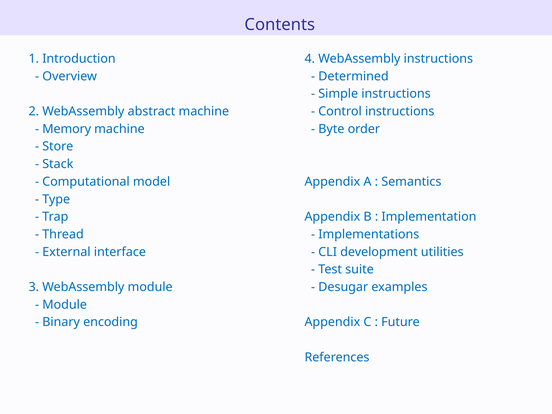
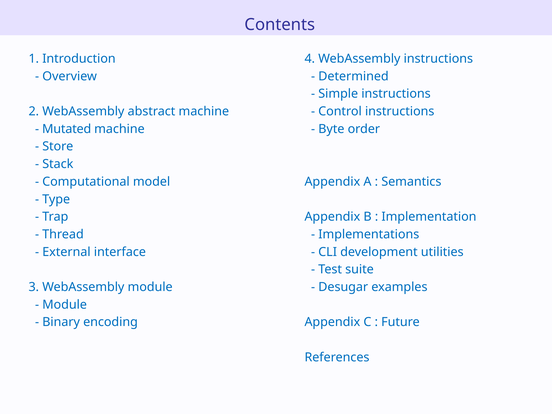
Memory: Memory -> Mutated
